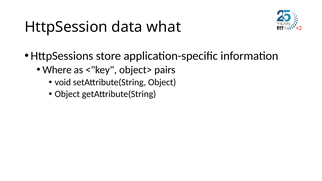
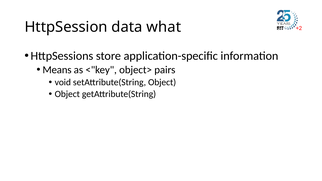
Where: Where -> Means
